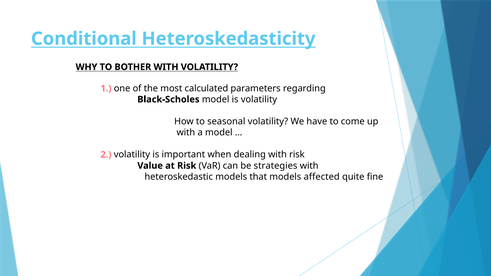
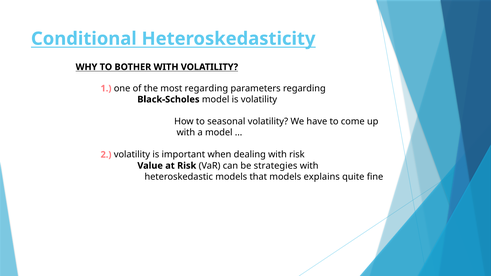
most calculated: calculated -> regarding
affected: affected -> explains
